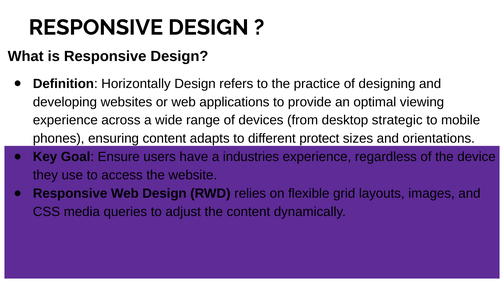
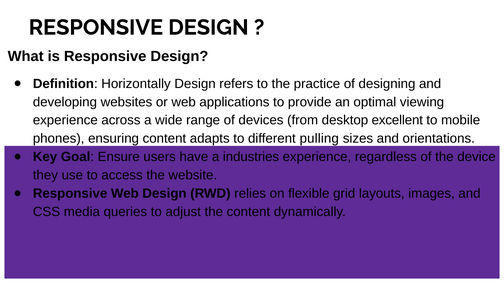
strategic: strategic -> excellent
protect: protect -> pulling
